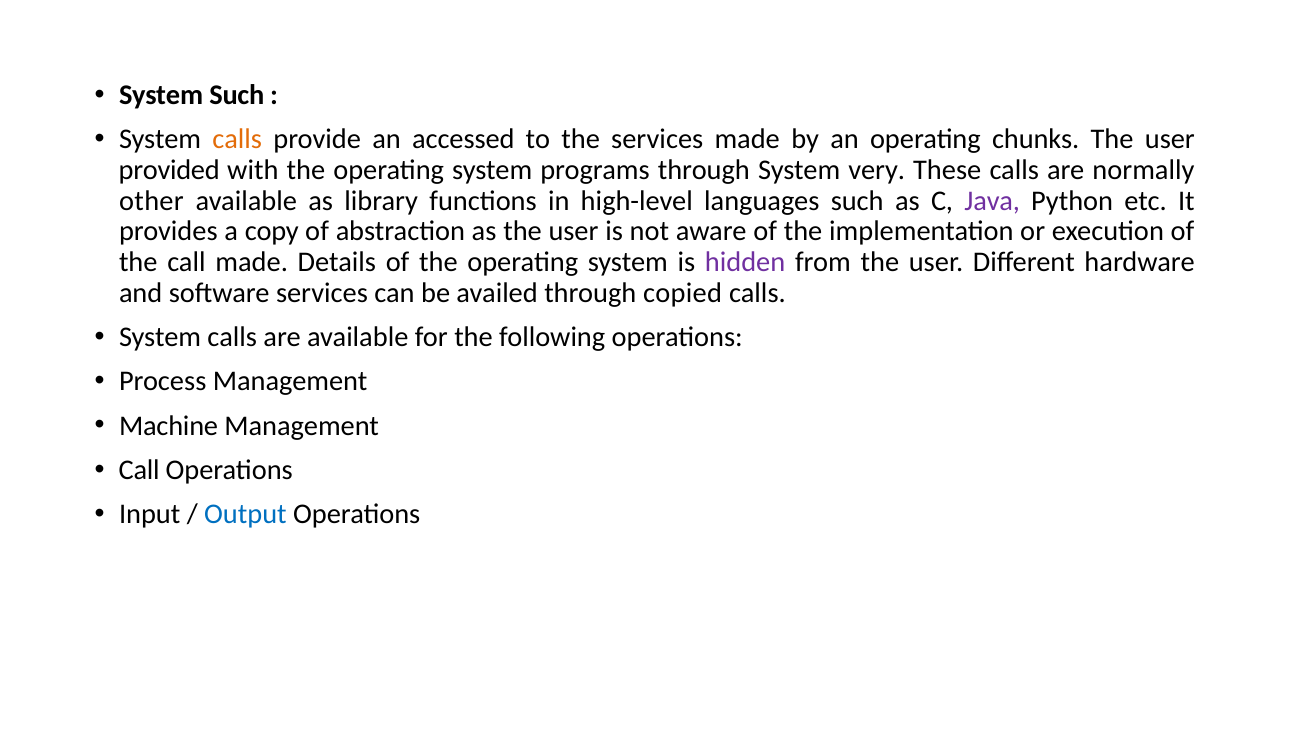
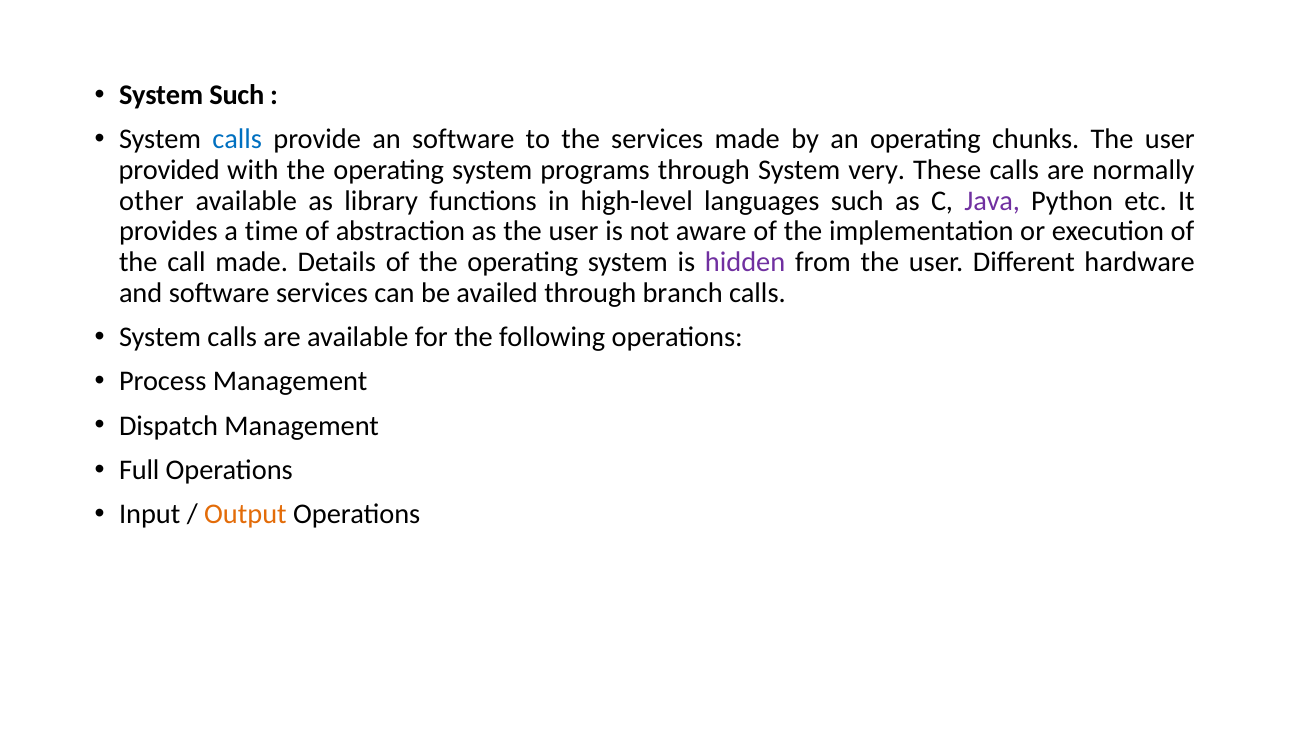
calls at (237, 139) colour: orange -> blue
an accessed: accessed -> software
copy: copy -> time
copied: copied -> branch
Machine: Machine -> Dispatch
Call at (139, 470): Call -> Full
Output colour: blue -> orange
